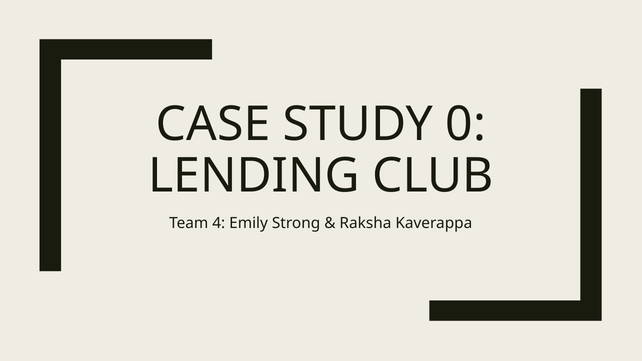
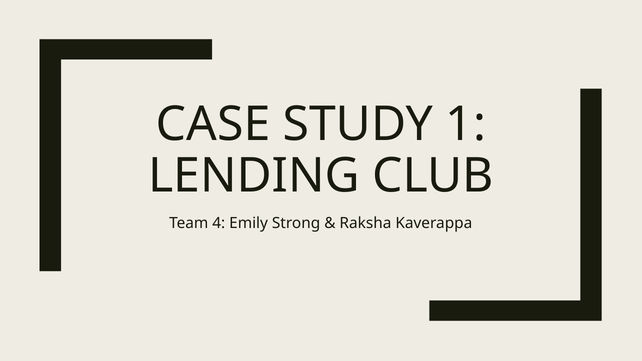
0: 0 -> 1
